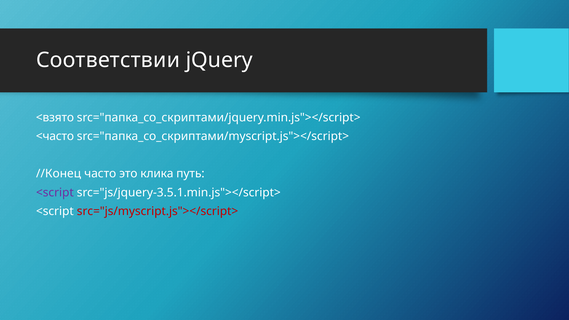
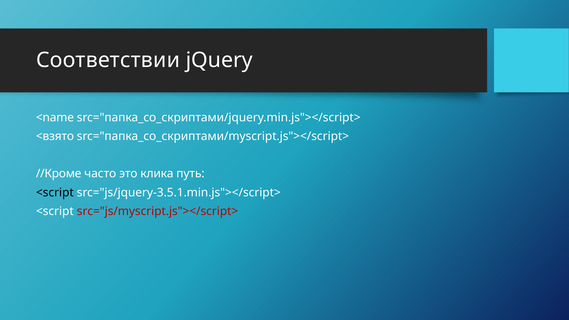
<взято: <взято -> <name
<часто: <часто -> <взято
//Конец: //Конец -> //Кроме
<script at (55, 192) colour: purple -> black
